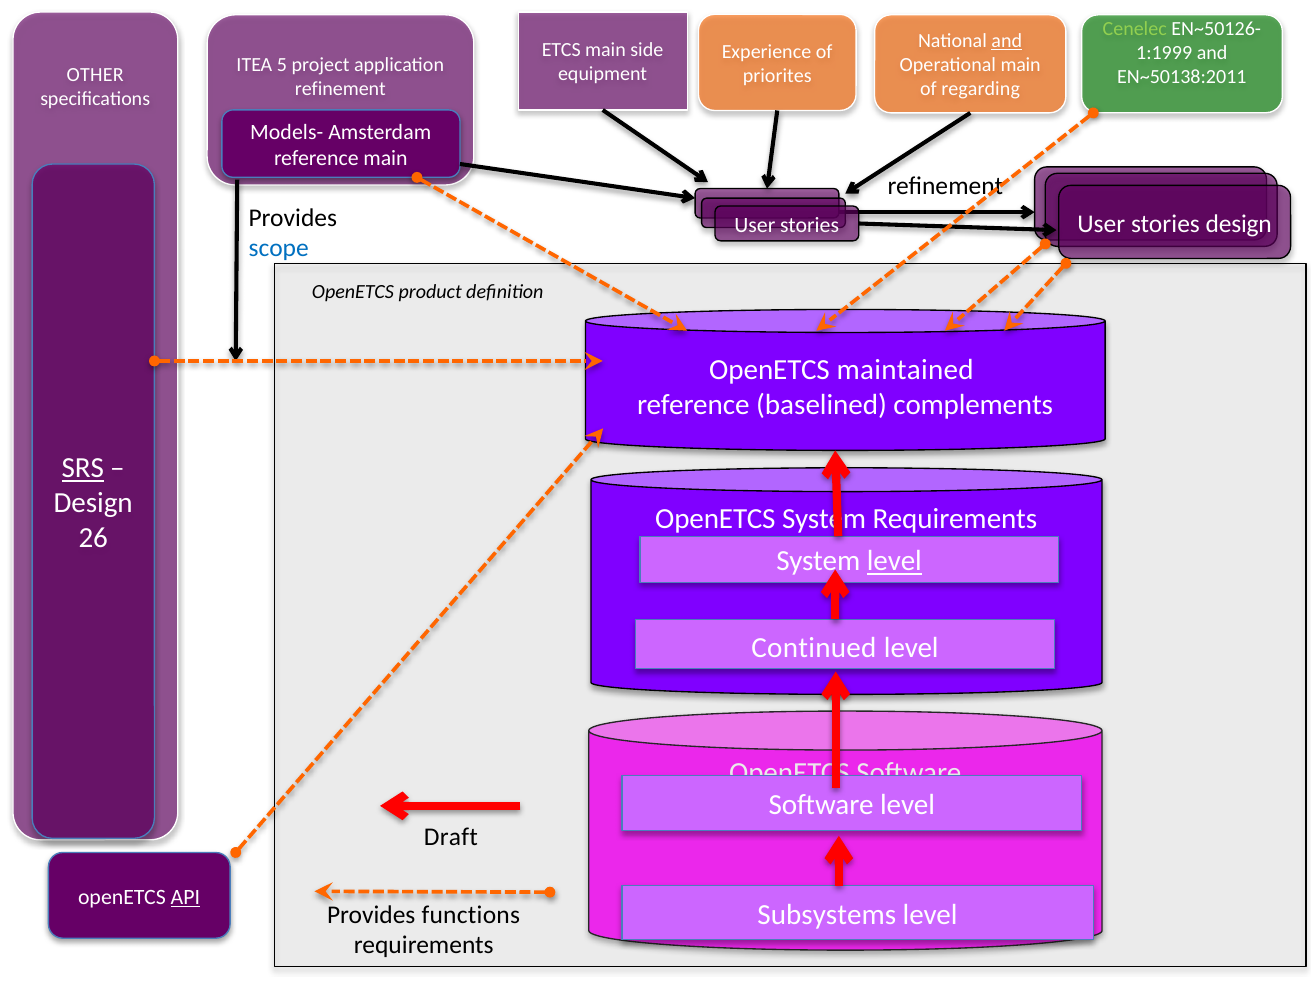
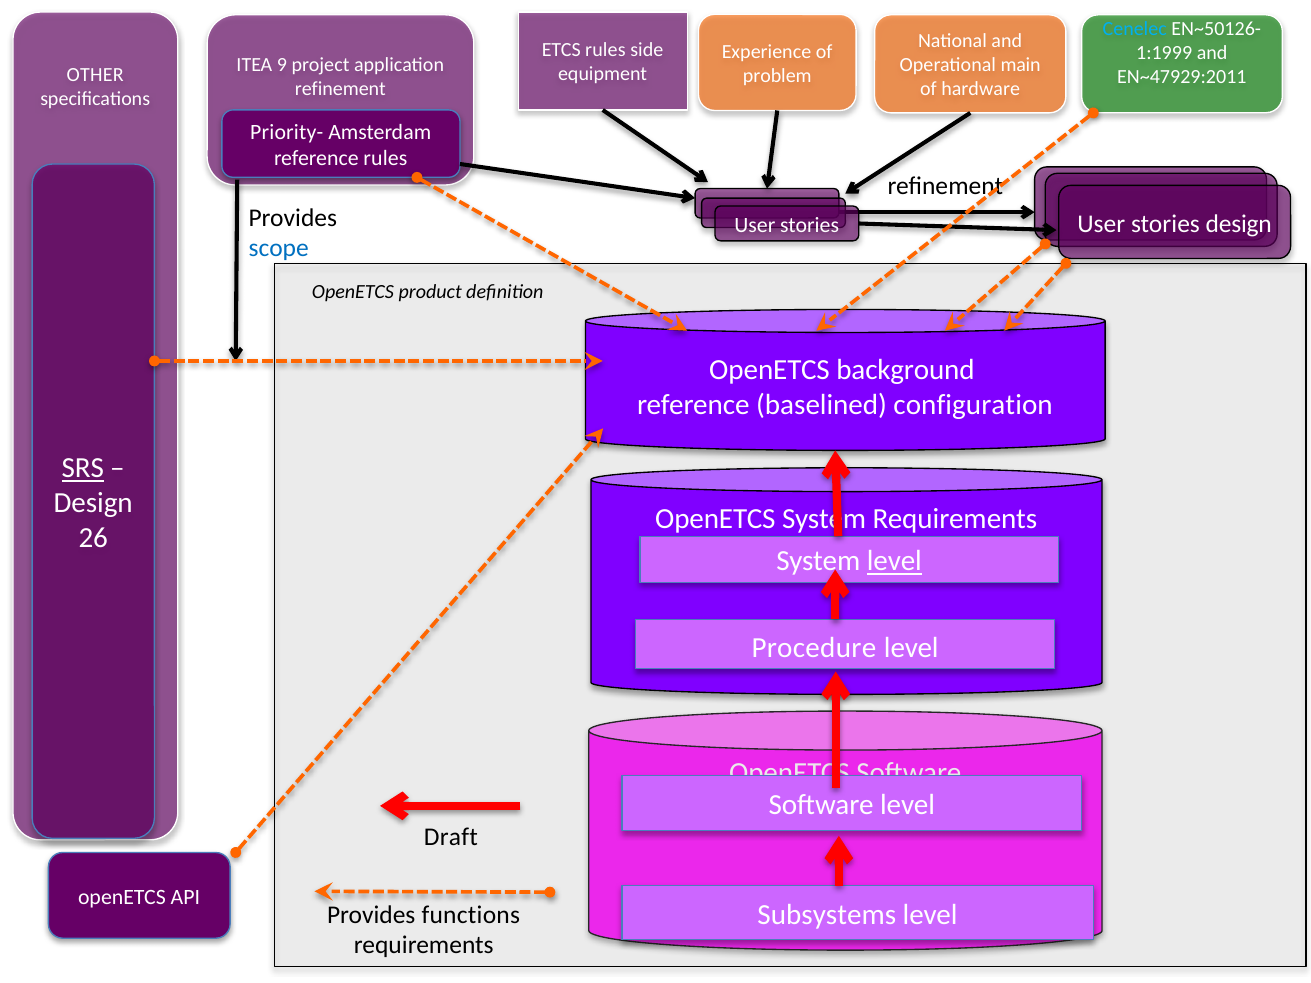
Cenelec colour: light green -> light blue
and at (1007, 41) underline: present -> none
ETCS main: main -> rules
5: 5 -> 9
priorites: priorites -> problem
EN~50138:2011: EN~50138:2011 -> EN~47929:2011
regarding: regarding -> hardware
Models-: Models- -> Priority-
reference main: main -> rules
maintained: maintained -> background
complements: complements -> configuration
Continued: Continued -> Procedure
API underline: present -> none
